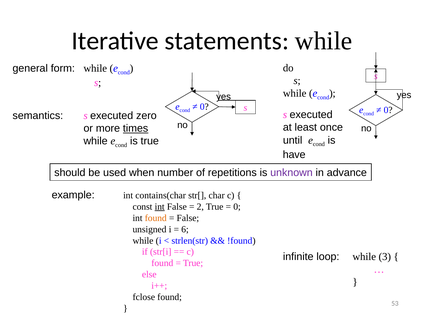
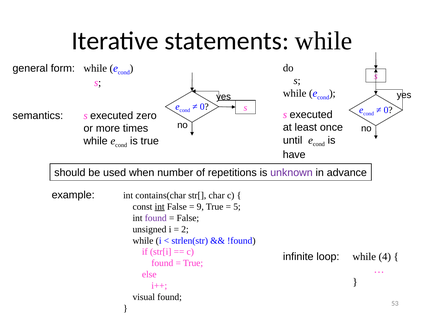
times underline: present -> none
2: 2 -> 9
0 at (237, 207): 0 -> 5
found at (156, 218) colour: orange -> purple
6: 6 -> 2
3: 3 -> 4
fclose: fclose -> visual
